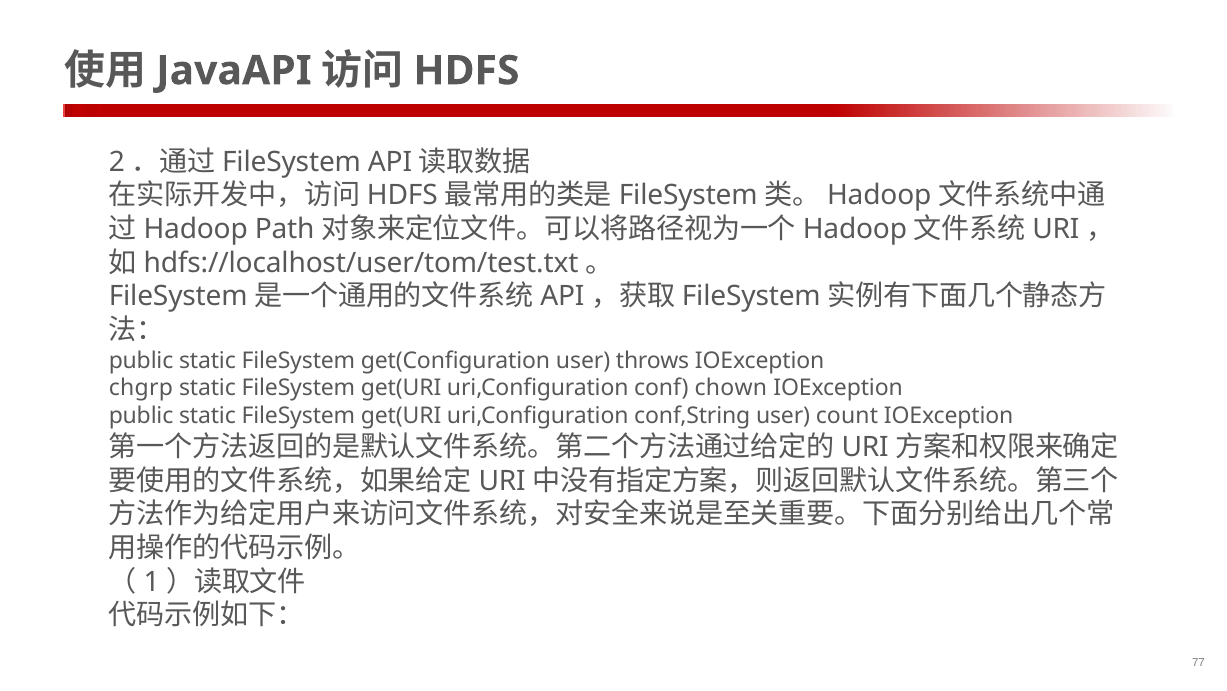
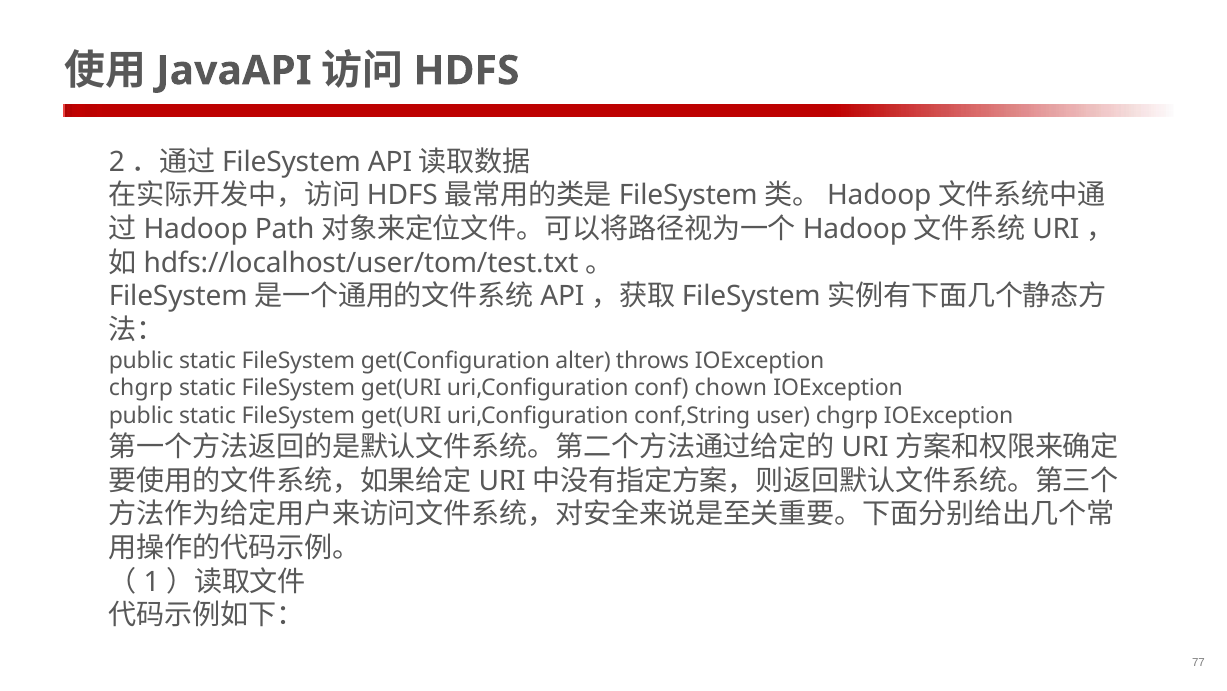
get(Configuration user: user -> alter
user count: count -> chgrp
